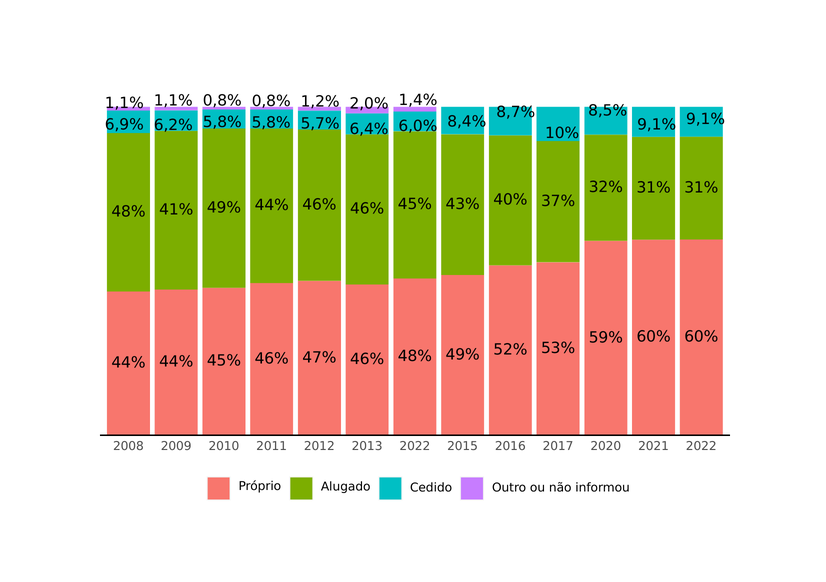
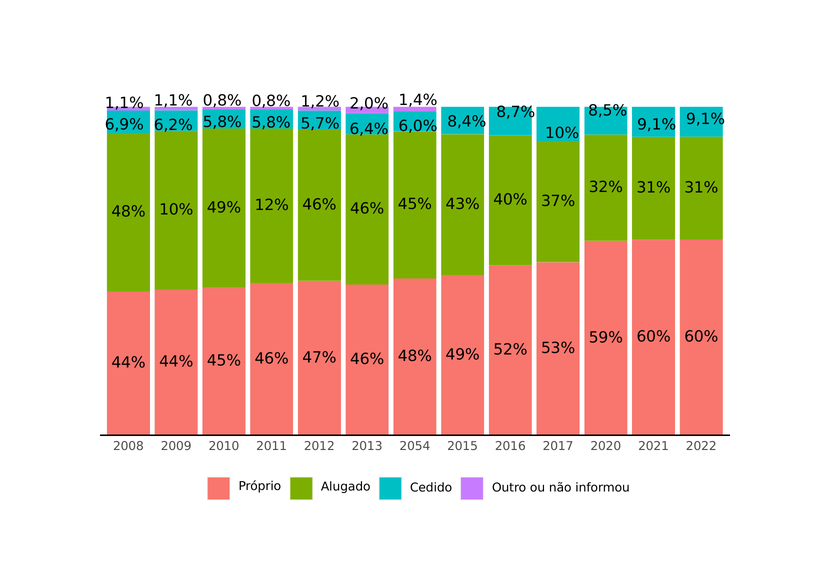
44% at (272, 205): 44% -> 12%
41% at (176, 210): 41% -> 10%
2013 2022: 2022 -> 2054
